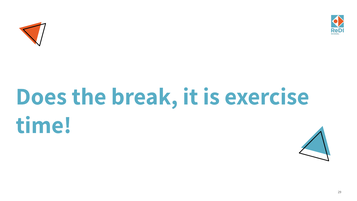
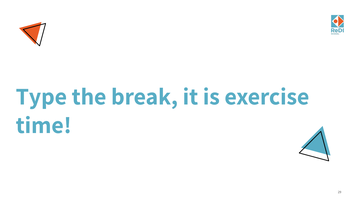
Does: Does -> Type
